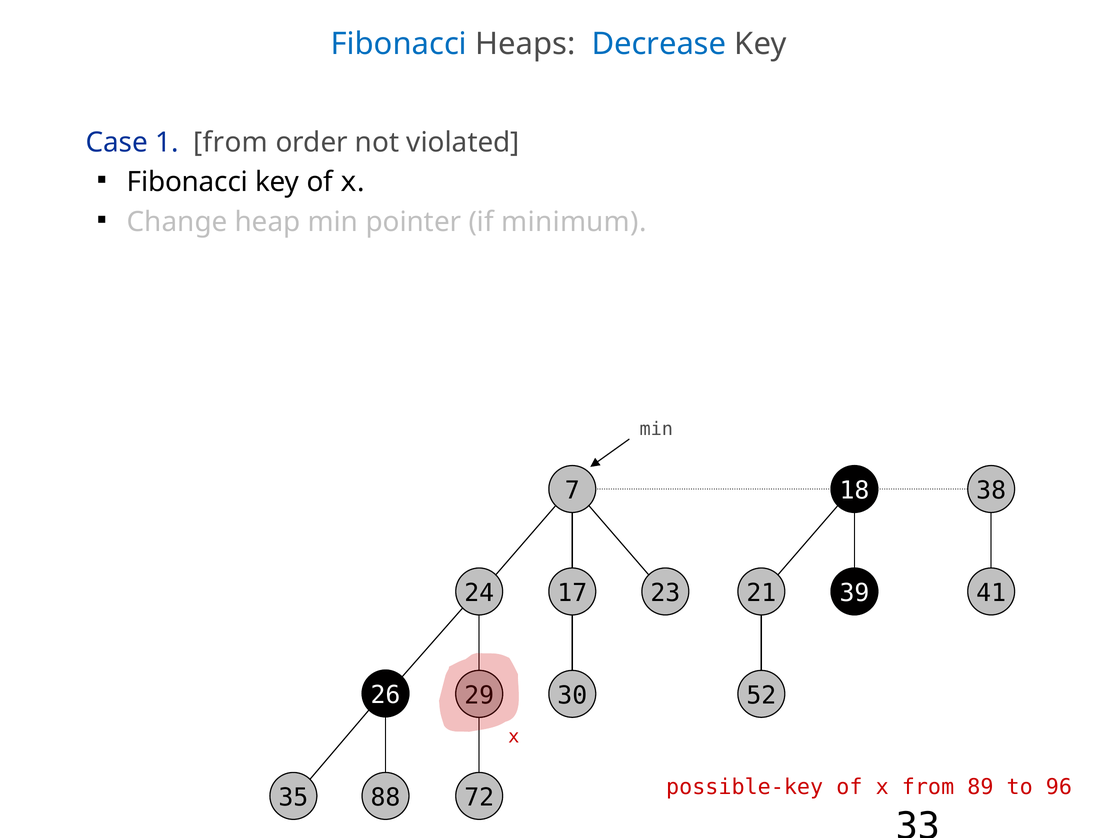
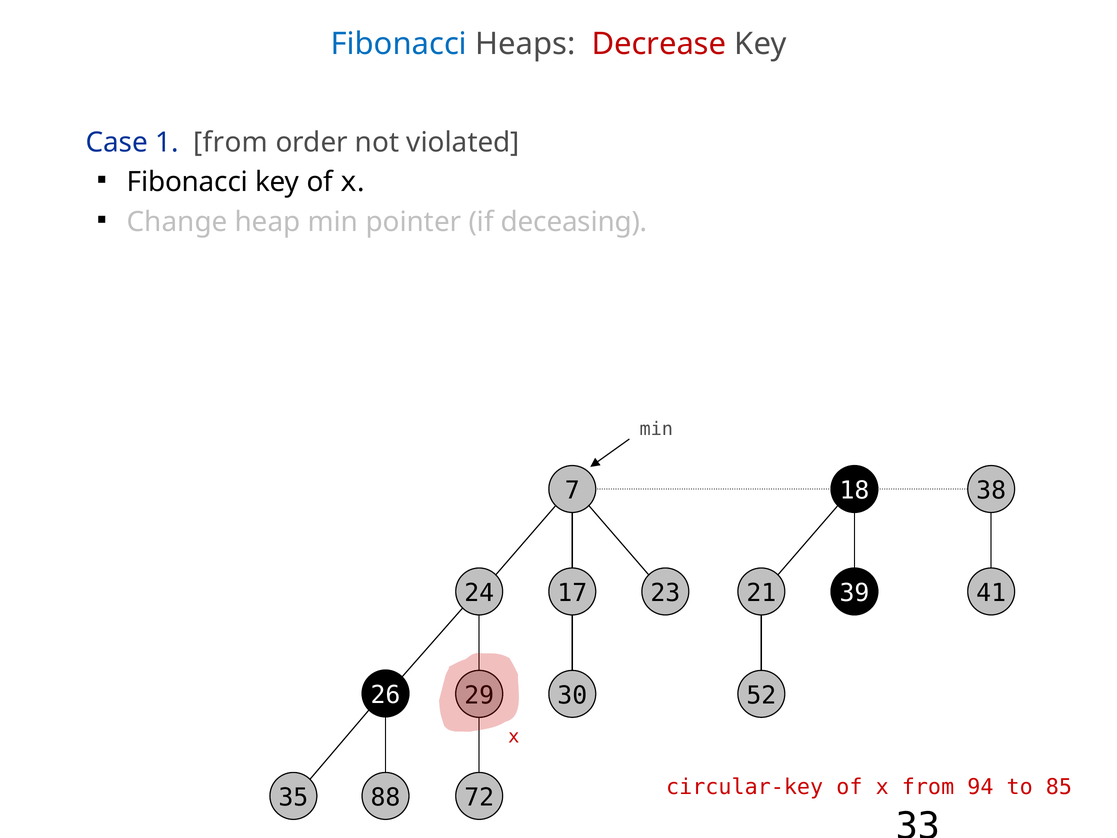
Decrease colour: blue -> red
minimum: minimum -> deceasing
possible-key: possible-key -> circular-key
89: 89 -> 94
96: 96 -> 85
